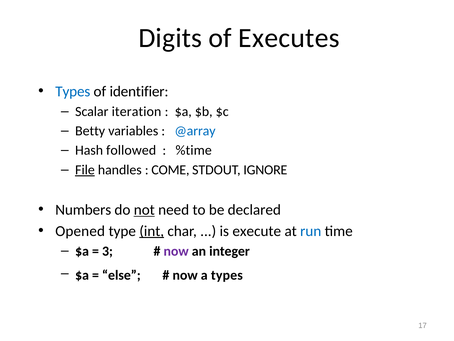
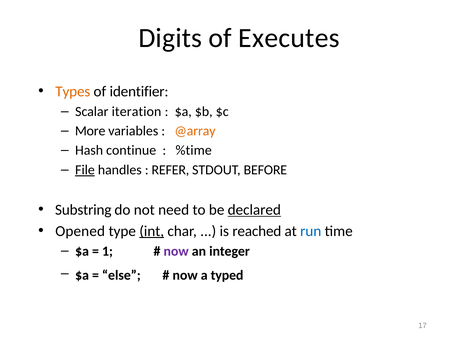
Types at (73, 91) colour: blue -> orange
Betty: Betty -> More
@array colour: blue -> orange
followed: followed -> continue
COME: COME -> REFER
IGNORE: IGNORE -> BEFORE
Numbers: Numbers -> Substring
not underline: present -> none
declared underline: none -> present
execute: execute -> reached
3: 3 -> 1
a types: types -> typed
